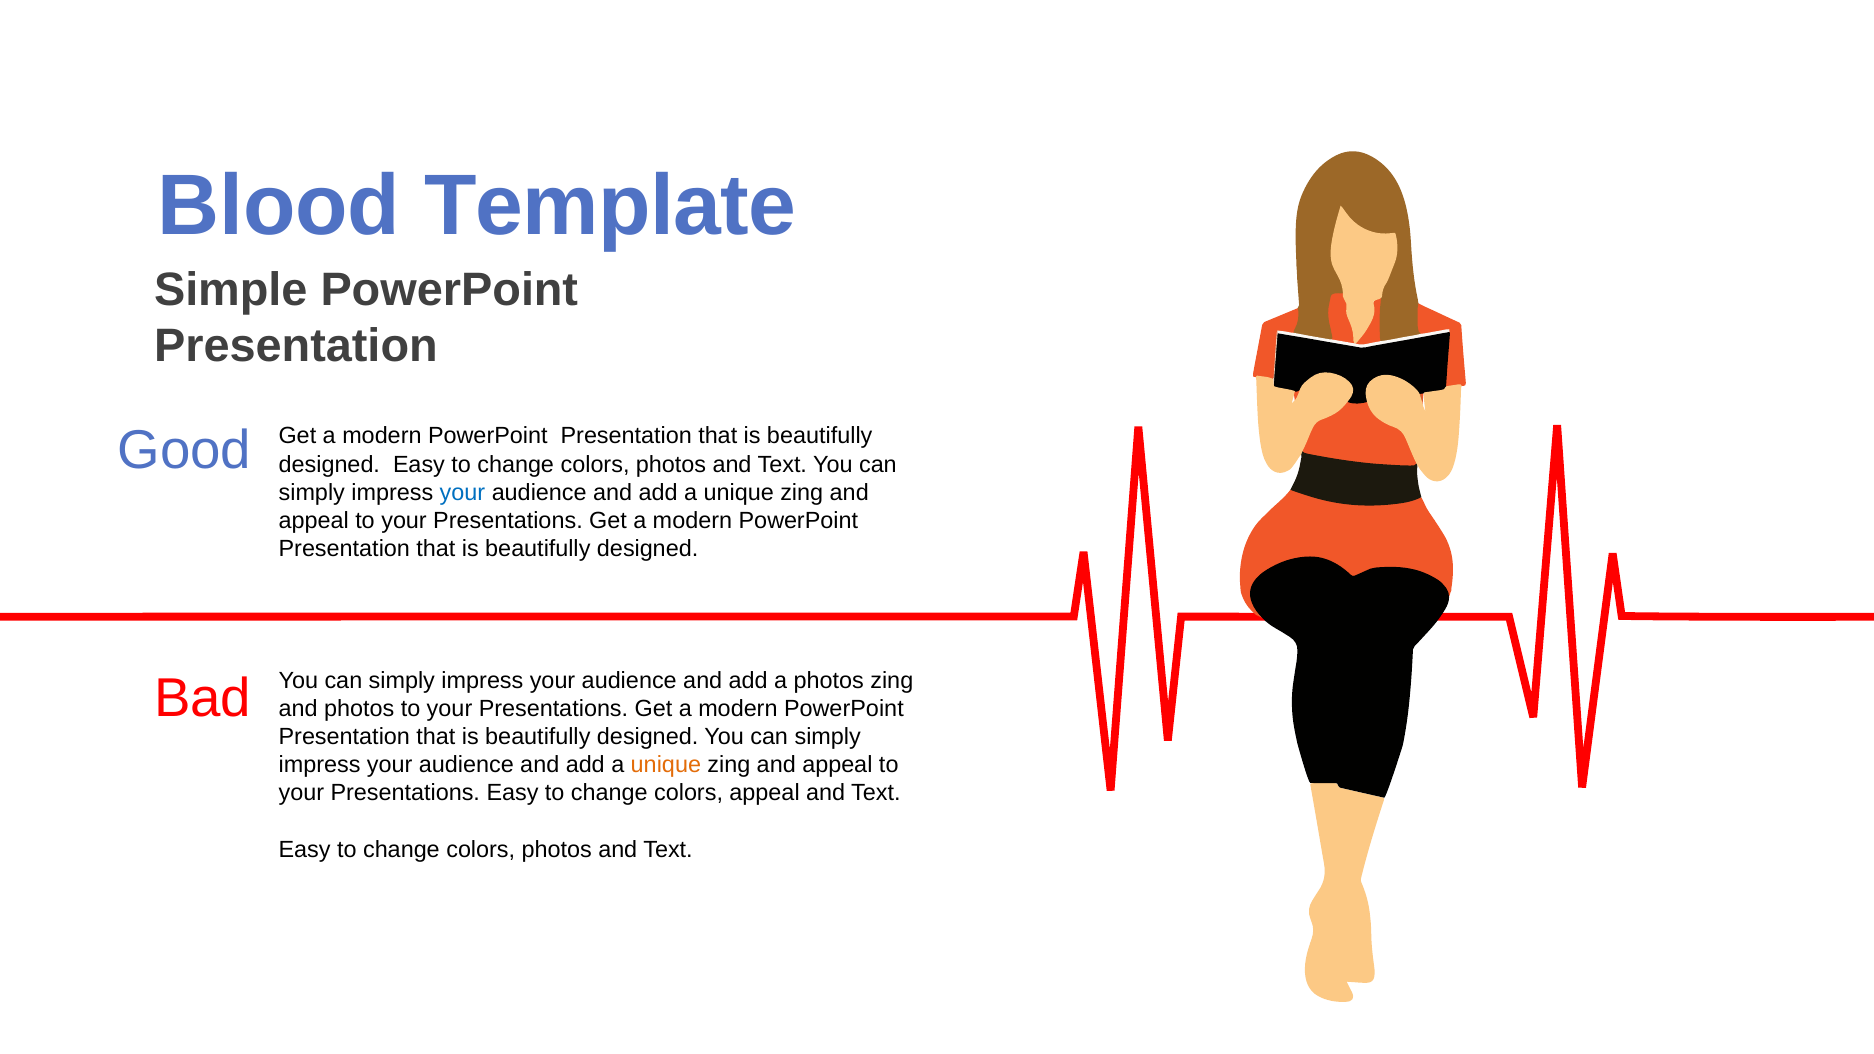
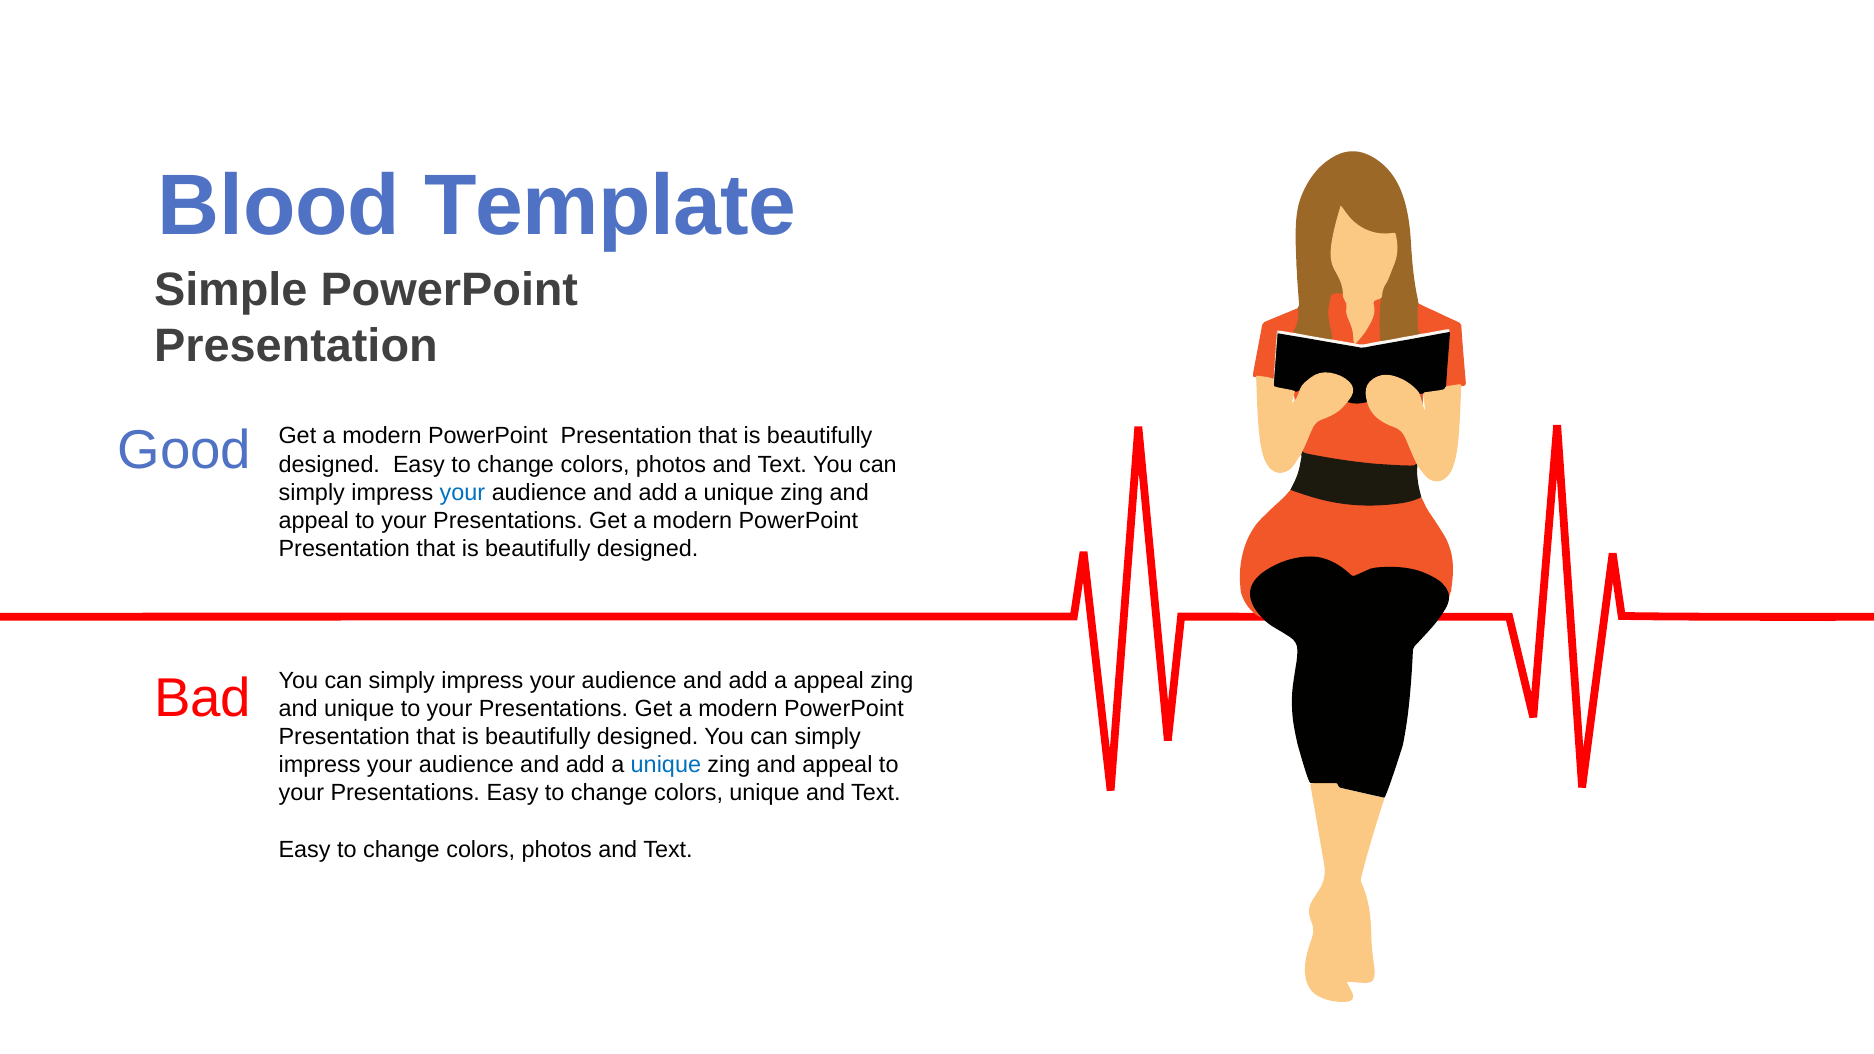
a photos: photos -> appeal
and photos: photos -> unique
unique at (666, 765) colour: orange -> blue
colors appeal: appeal -> unique
